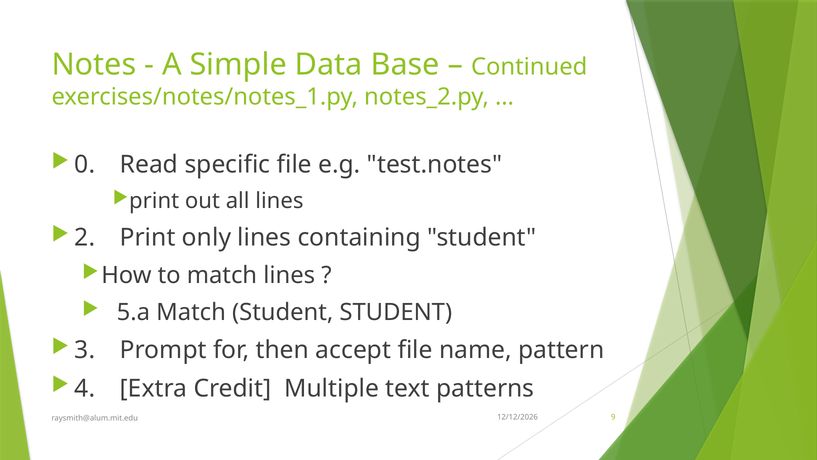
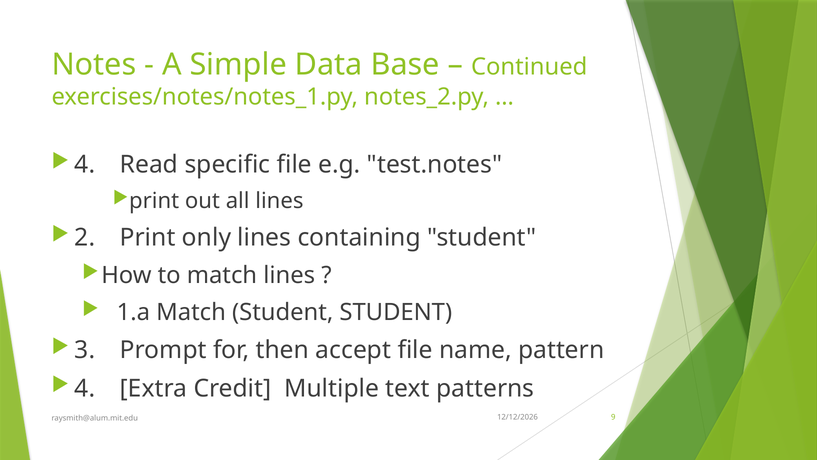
0 at (85, 164): 0 -> 4
5.a: 5.a -> 1.a
